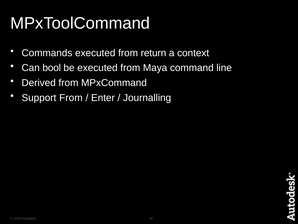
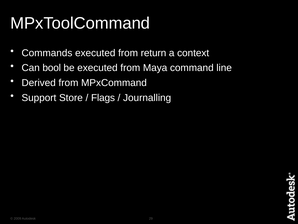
Support From: From -> Store
Enter: Enter -> Flags
